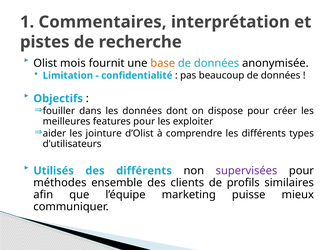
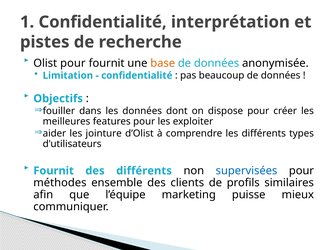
1 Commentaires: Commentaires -> Confidentialité
Olist mois: mois -> pour
Utilisés at (54, 171): Utilisés -> Fournit
supervisées colour: purple -> blue
